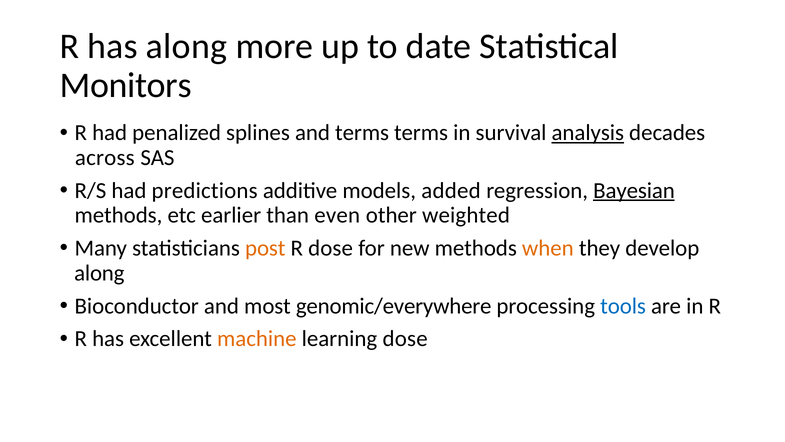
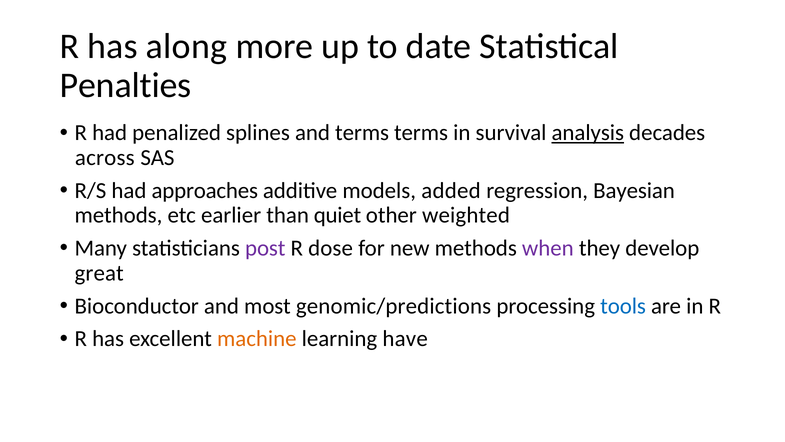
Monitors: Monitors -> Penalties
predictions: predictions -> approaches
Bayesian underline: present -> none
even: even -> quiet
post colour: orange -> purple
when colour: orange -> purple
along at (99, 273): along -> great
genomic/everywhere: genomic/everywhere -> genomic/predictions
learning dose: dose -> have
